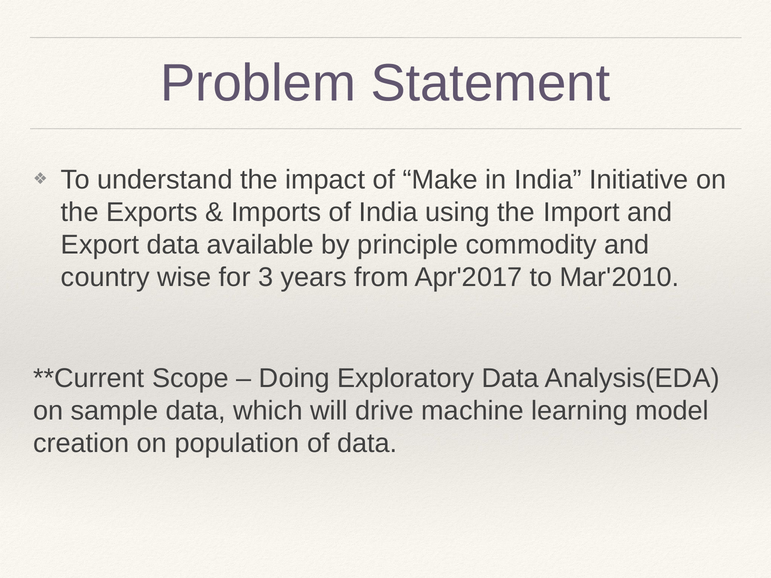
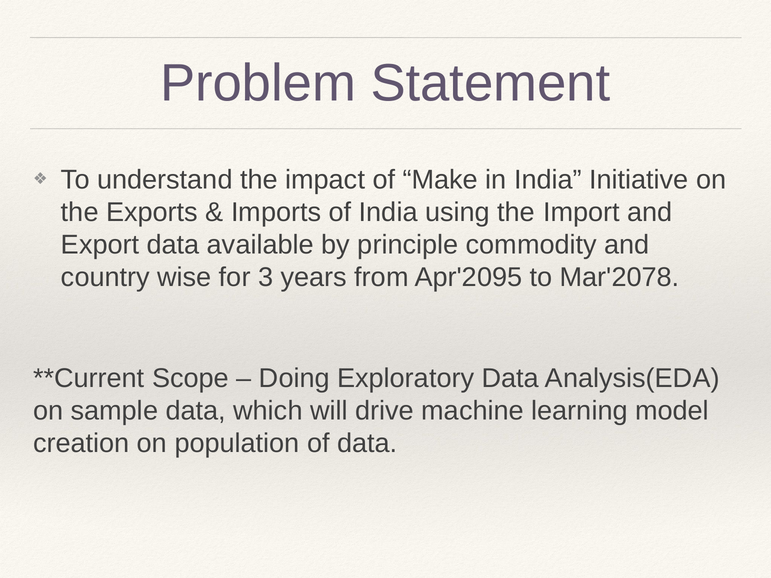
Apr'2017: Apr'2017 -> Apr'2095
Mar'2010: Mar'2010 -> Mar'2078
